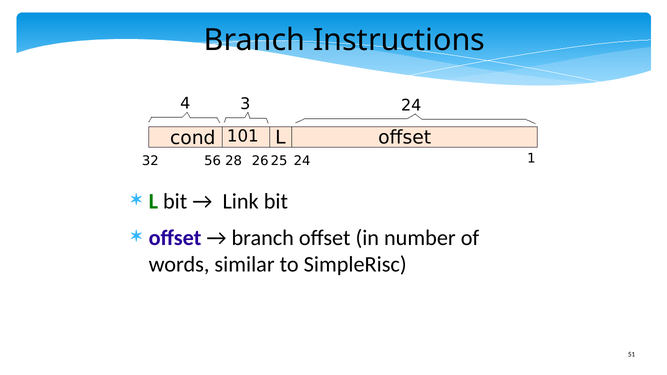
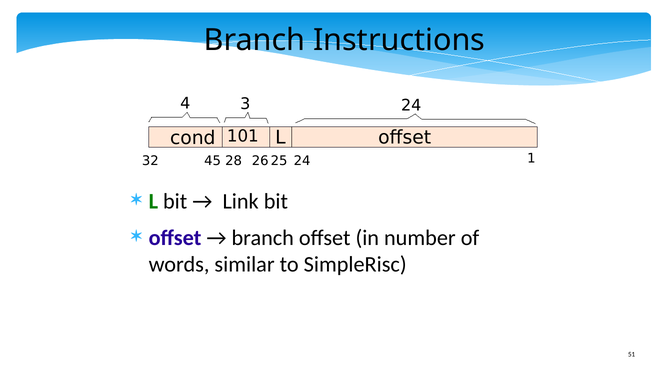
56: 56 -> 45
